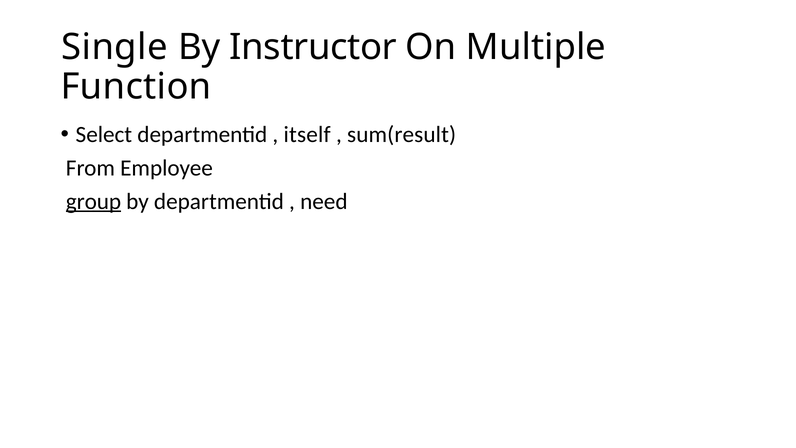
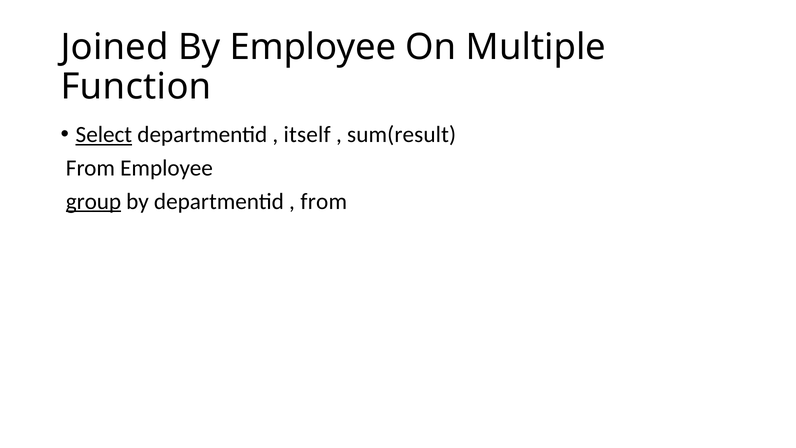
Single: Single -> Joined
By Instructor: Instructor -> Employee
Select underline: none -> present
need at (324, 201): need -> from
